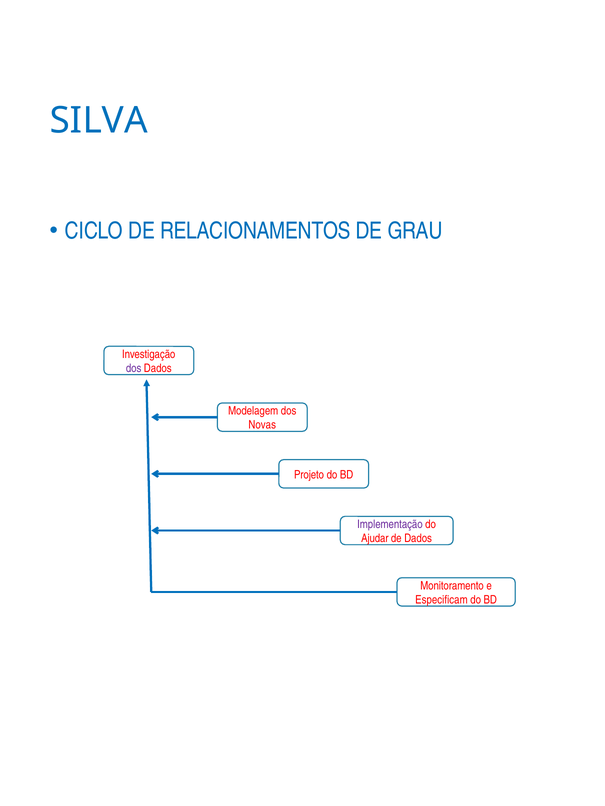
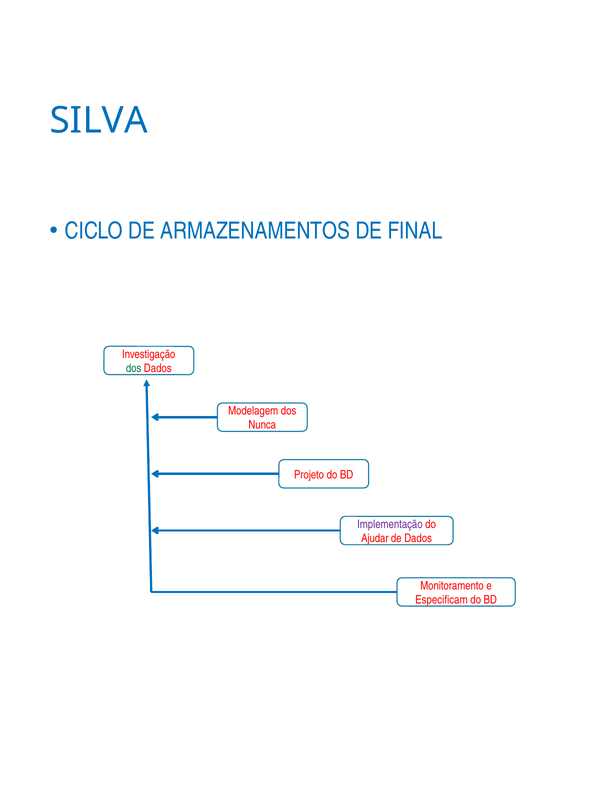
RELACIONAMENTOS: RELACIONAMENTOS -> ARMAZENAMENTOS
GRAU: GRAU -> FINAL
dos at (134, 369) colour: purple -> green
Novas: Novas -> Nunca
